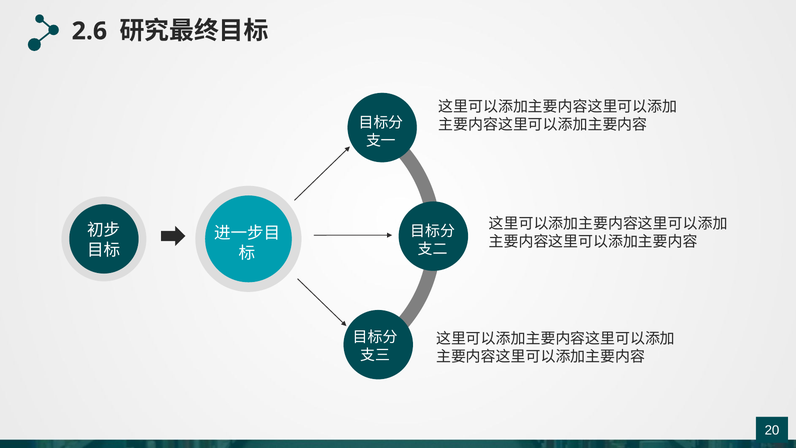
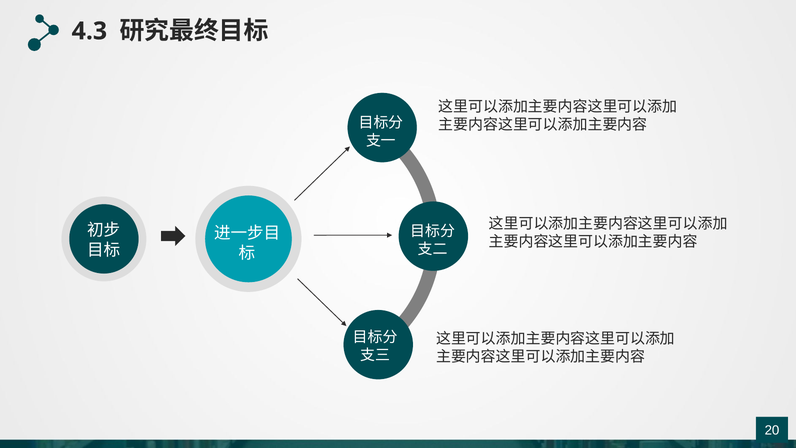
2.6: 2.6 -> 4.3
